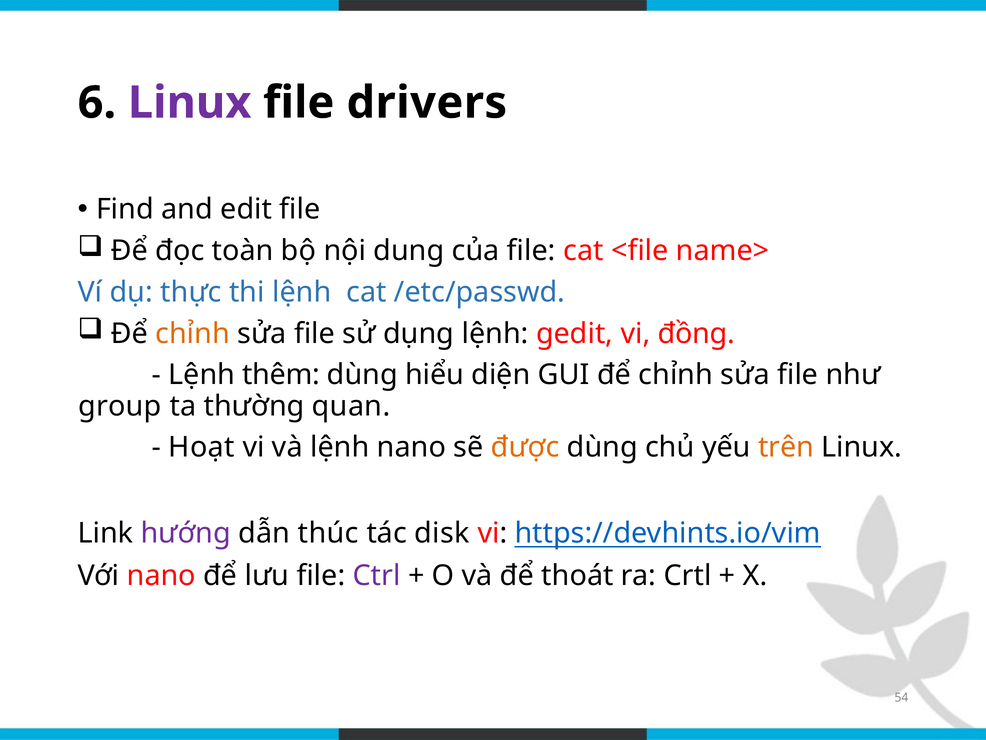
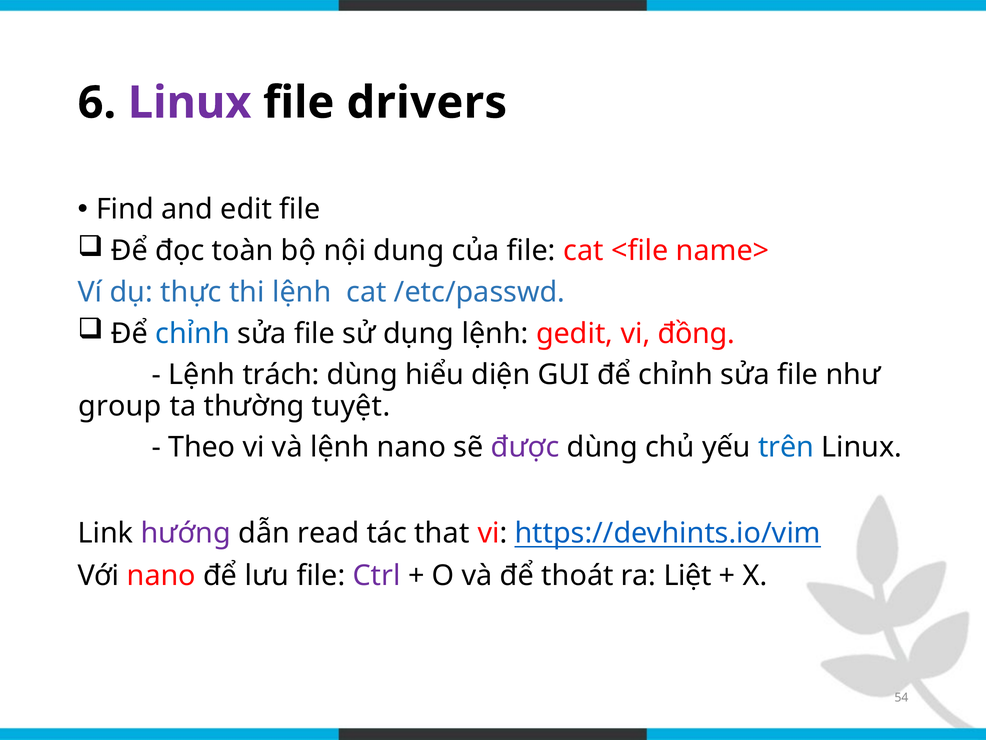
chỉnh at (193, 333) colour: orange -> blue
thêm: thêm -> trách
quan: quan -> tuyệt
Hoạt: Hoạt -> Theo
được colour: orange -> purple
trên colour: orange -> blue
thúc: thúc -> read
disk: disk -> that
Crtl: Crtl -> Liệt
